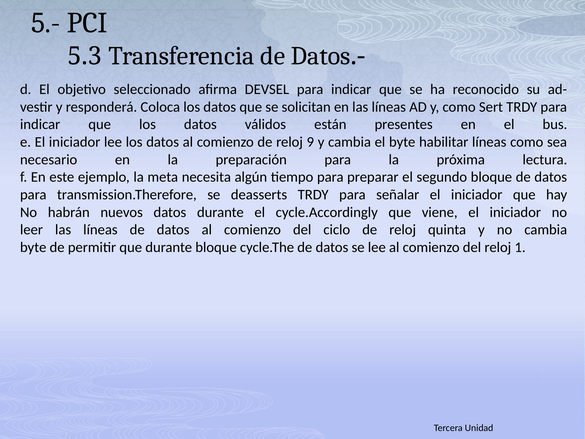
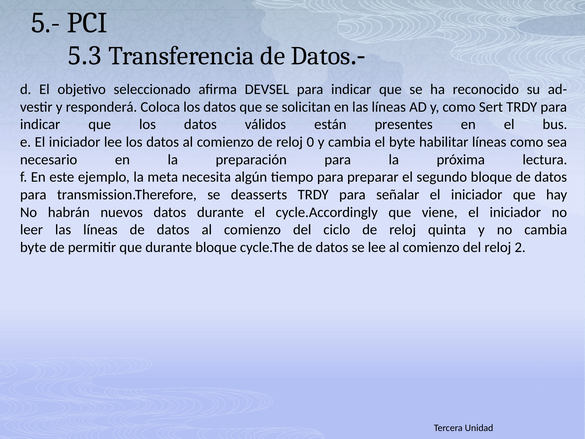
9: 9 -> 0
1: 1 -> 2
